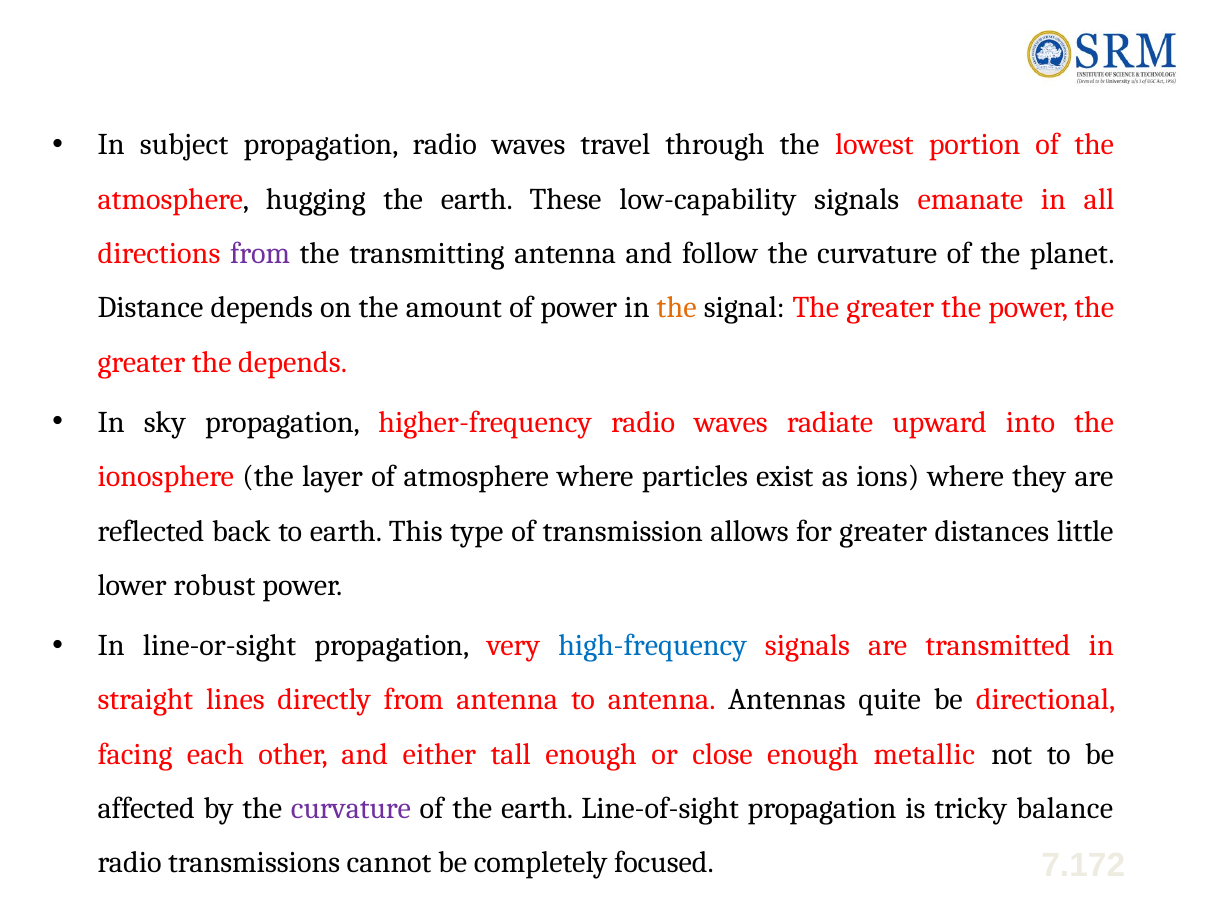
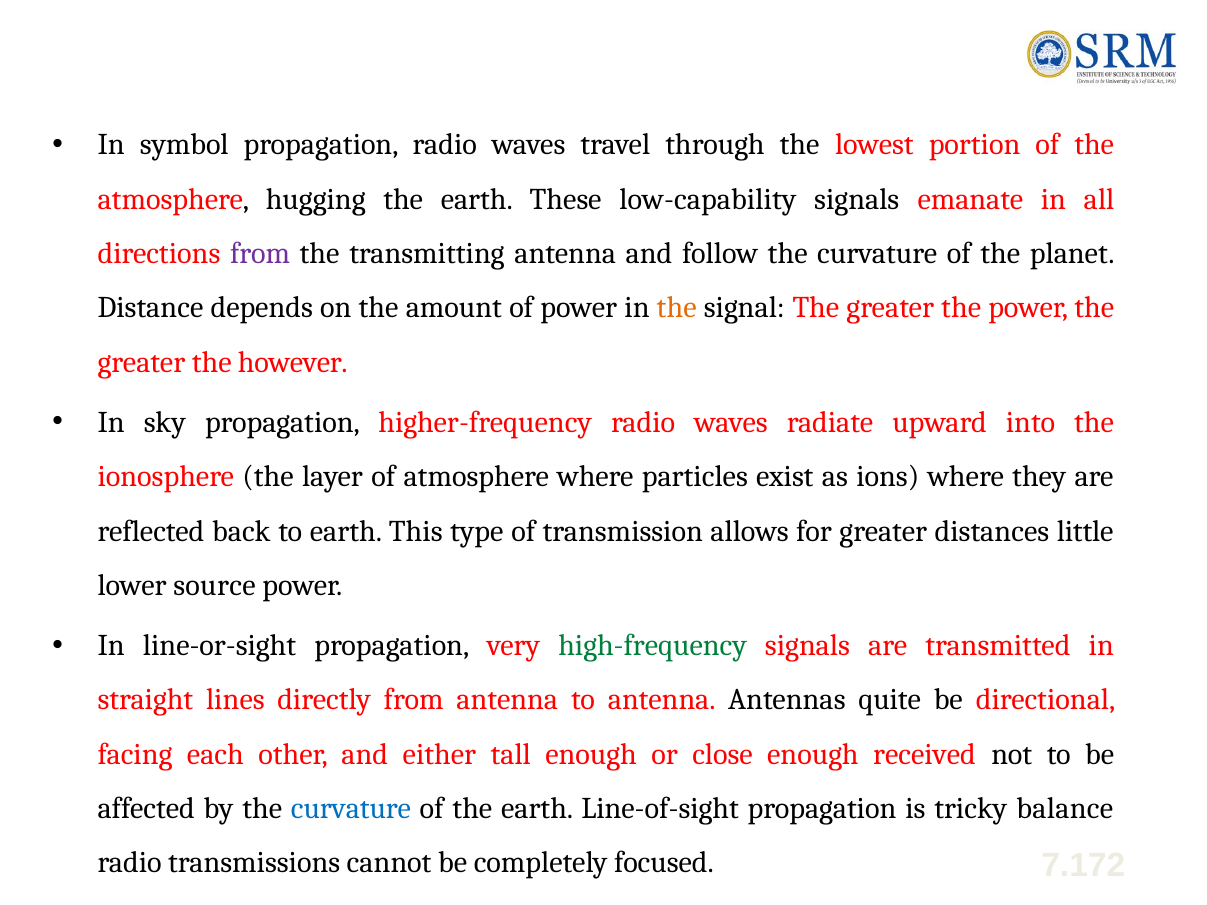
subject: subject -> symbol
the depends: depends -> however
robust: robust -> source
high-frequency colour: blue -> green
metallic: metallic -> received
curvature at (351, 809) colour: purple -> blue
